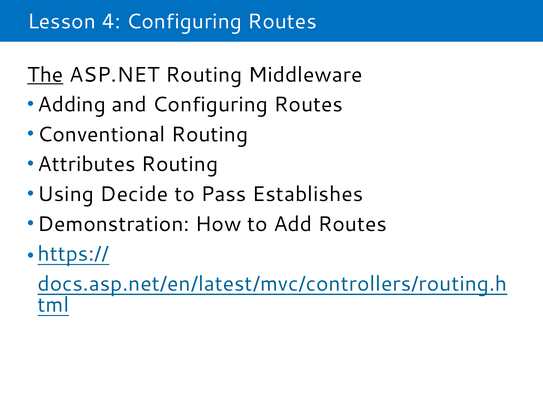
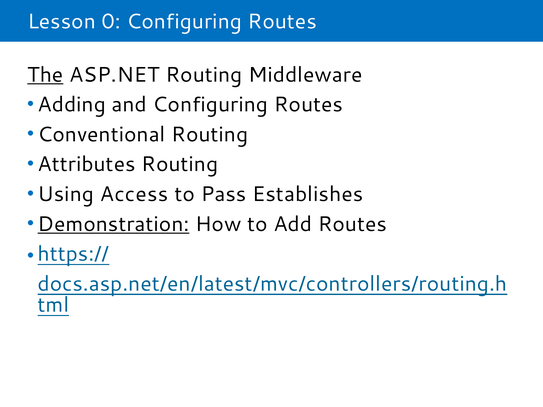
4: 4 -> 0
Decide: Decide -> Access
Demonstration underline: none -> present
